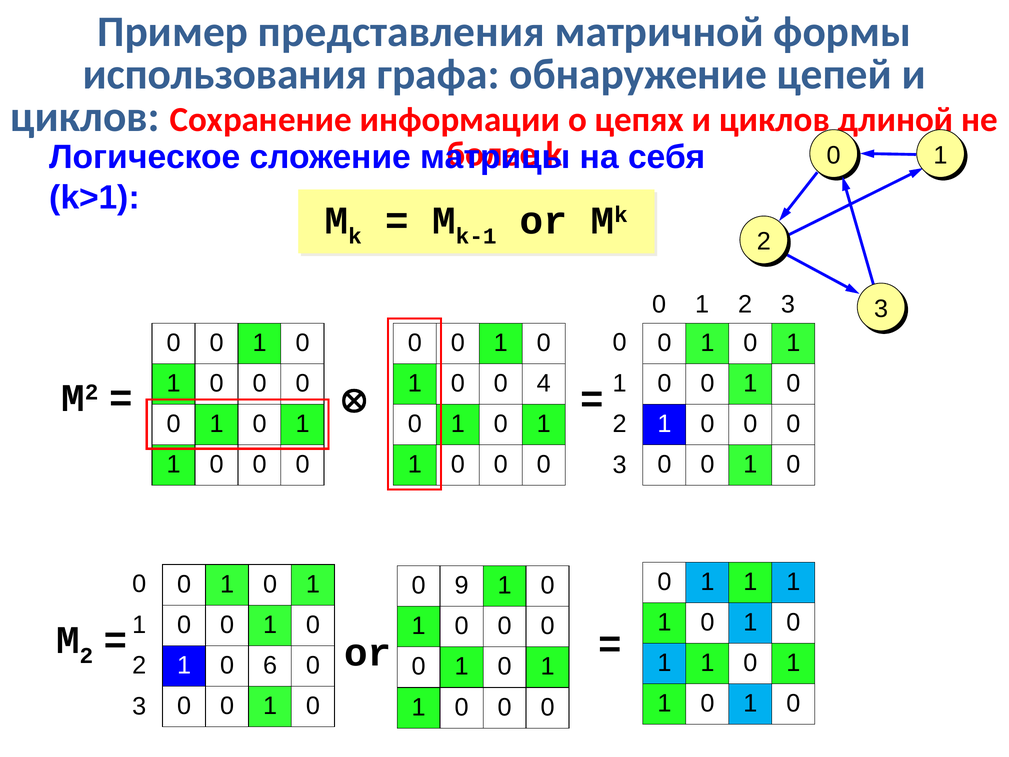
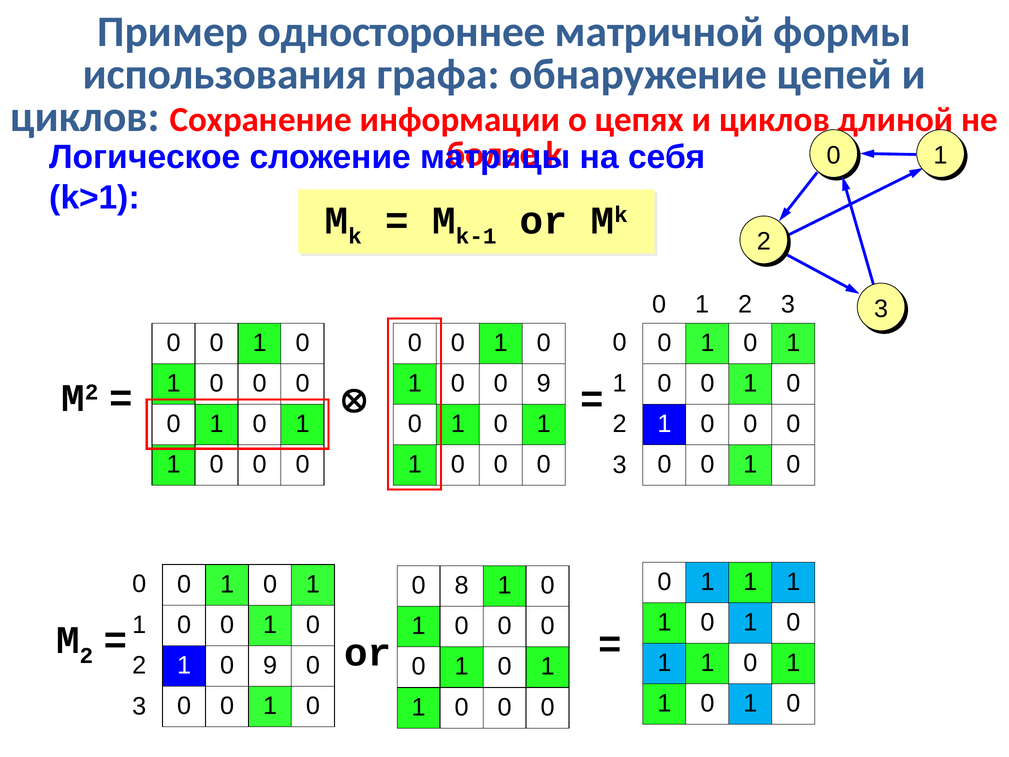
представления: представления -> одностороннее
0 0 4: 4 -> 9
9: 9 -> 8
1 0 6: 6 -> 9
